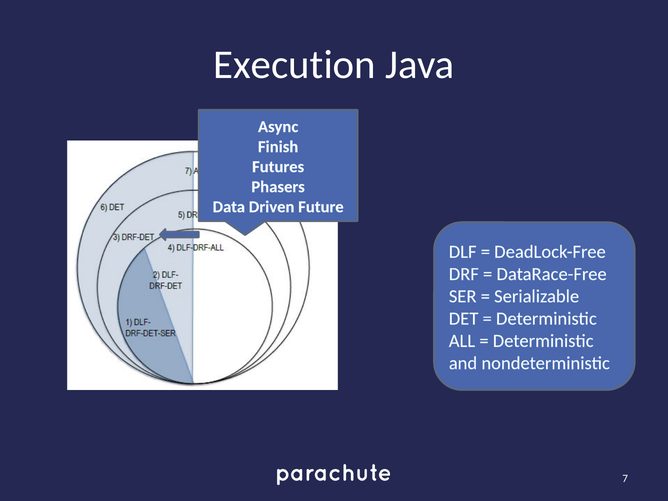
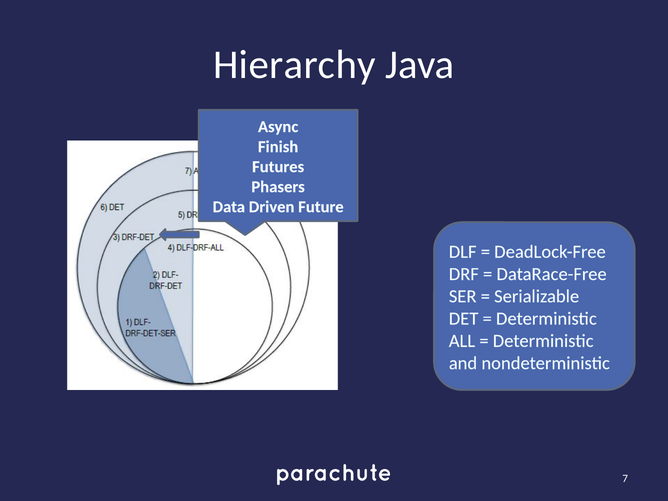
Execution: Execution -> Hierarchy
